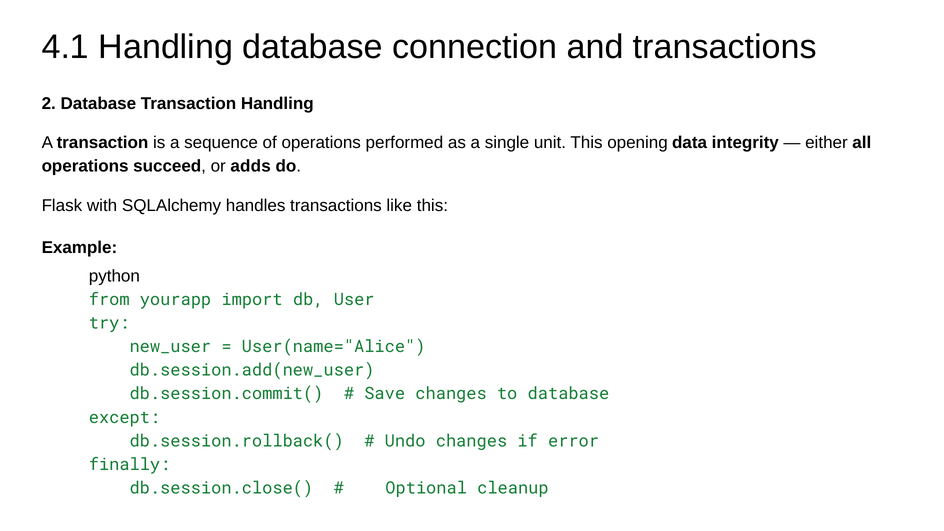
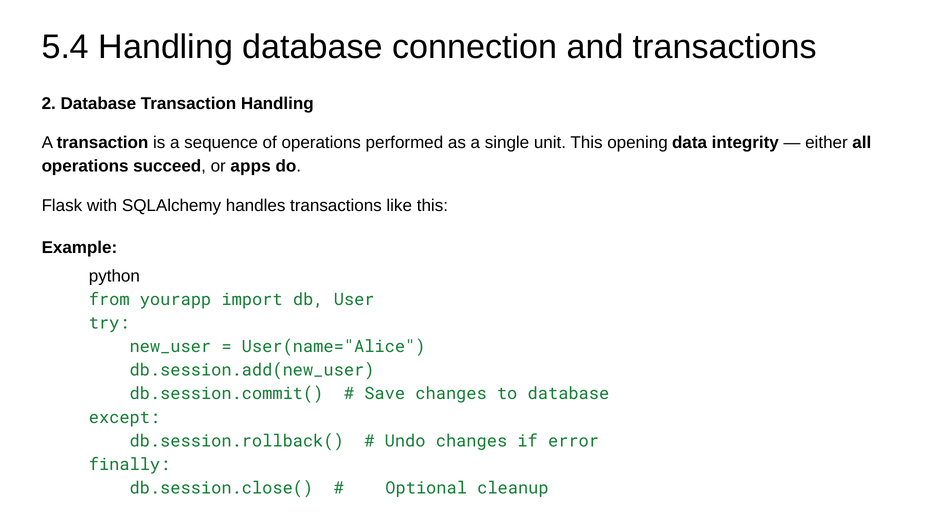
4.1: 4.1 -> 5.4
adds: adds -> apps
